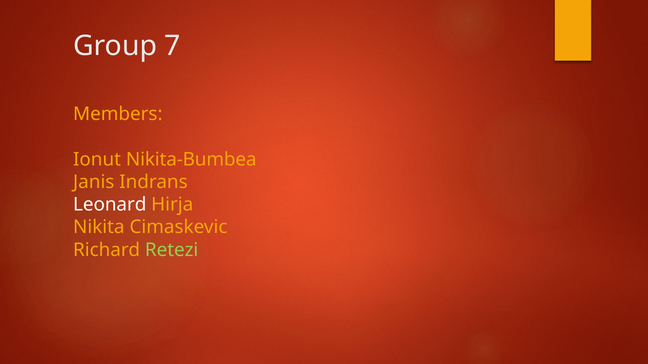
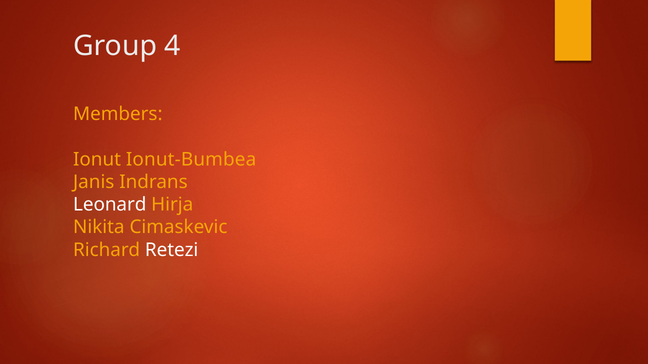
7: 7 -> 4
Nikita-Bumbea: Nikita-Bumbea -> Ionut-Bumbea
Retezi colour: light green -> white
